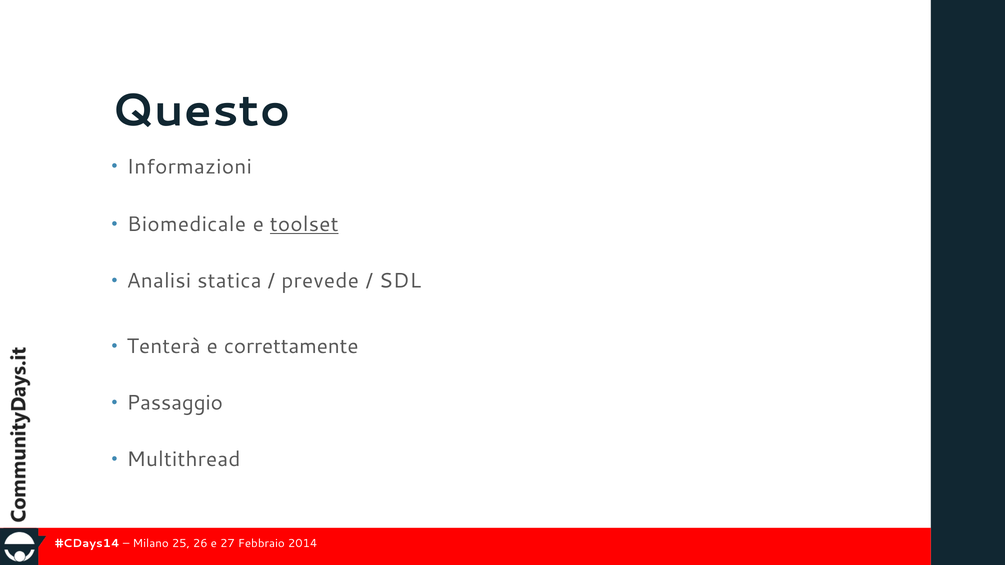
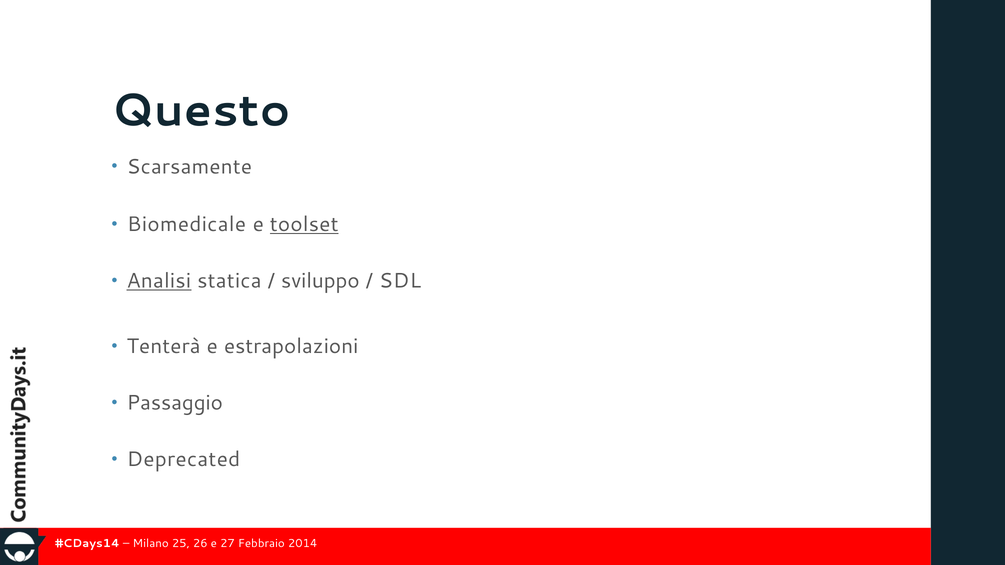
Informazioni: Informazioni -> Scarsamente
Analisi underline: none -> present
prevede: prevede -> sviluppo
correttamente: correttamente -> estrapolazioni
Multithread: Multithread -> Deprecated
